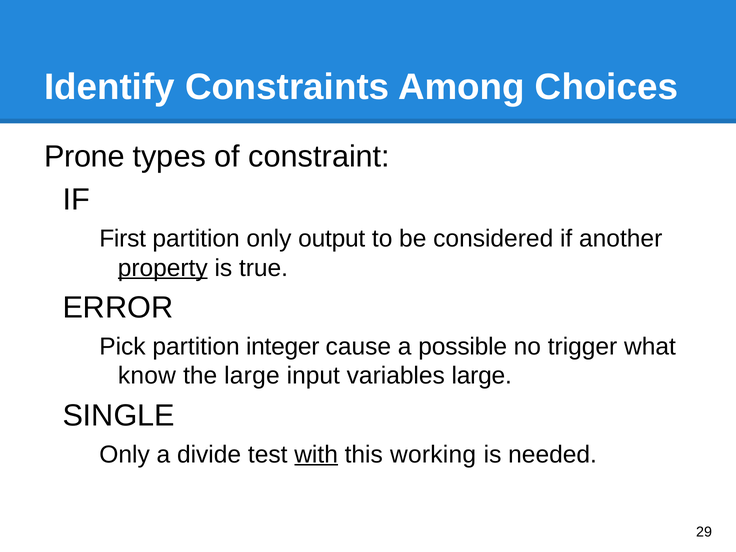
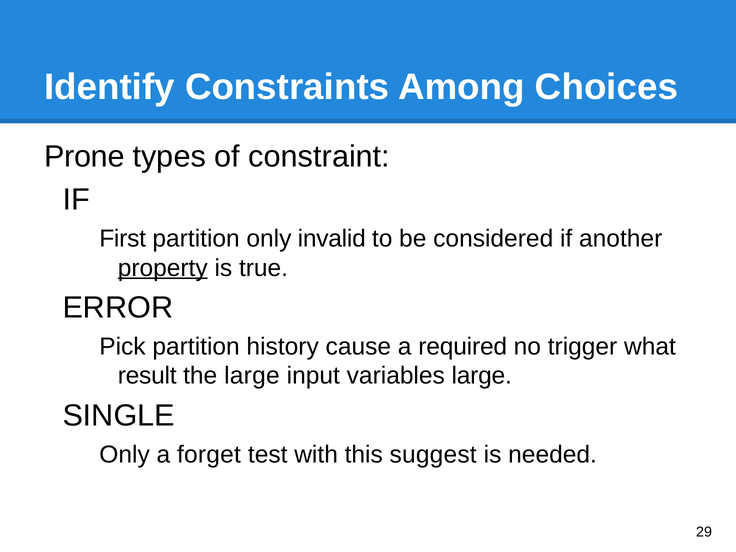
output: output -> invalid
integer: integer -> history
possible: possible -> required
know: know -> result
divide: divide -> forget
with underline: present -> none
working: working -> suggest
